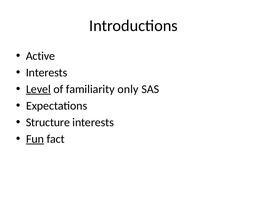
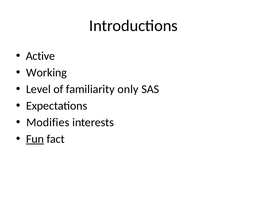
Interests at (47, 73): Interests -> Working
Level underline: present -> none
Structure: Structure -> Modifies
